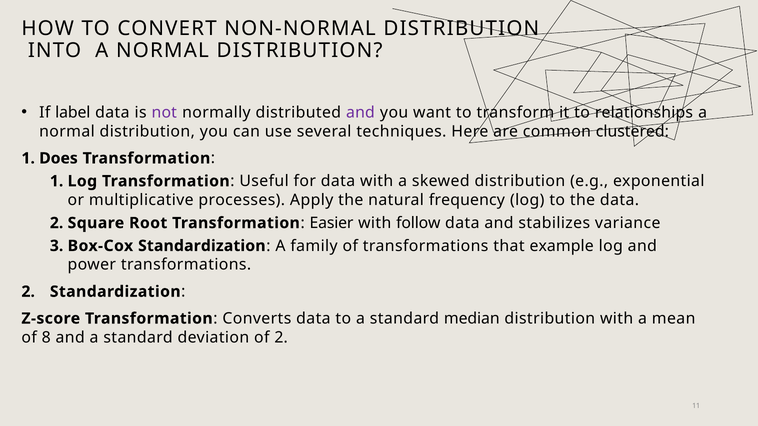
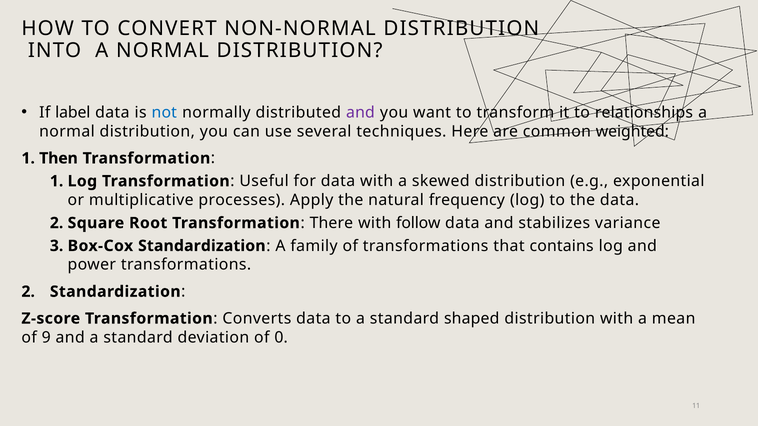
not colour: purple -> blue
clustered: clustered -> weighted
Does: Does -> Then
Easier: Easier -> There
example: example -> contains
median: median -> shaped
8: 8 -> 9
of 2: 2 -> 0
